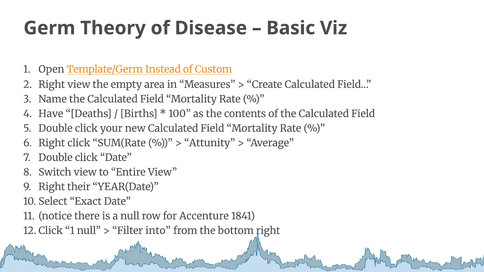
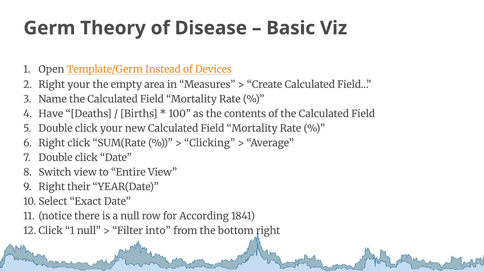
Custom: Custom -> Devices
Right view: view -> your
Attunity: Attunity -> Clicking
Accenture: Accenture -> According
